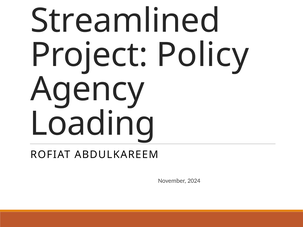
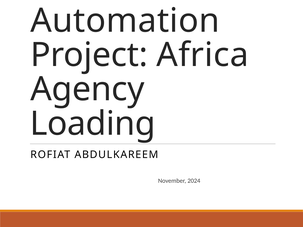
Streamlined: Streamlined -> Automation
Policy: Policy -> Africa
